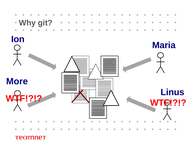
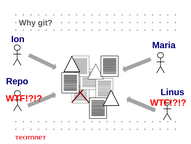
More: More -> Repo
